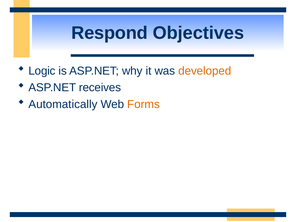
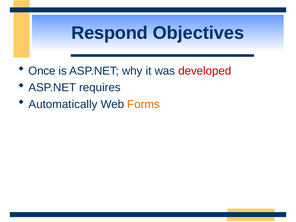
Logic: Logic -> Once
developed colour: orange -> red
receives: receives -> requires
